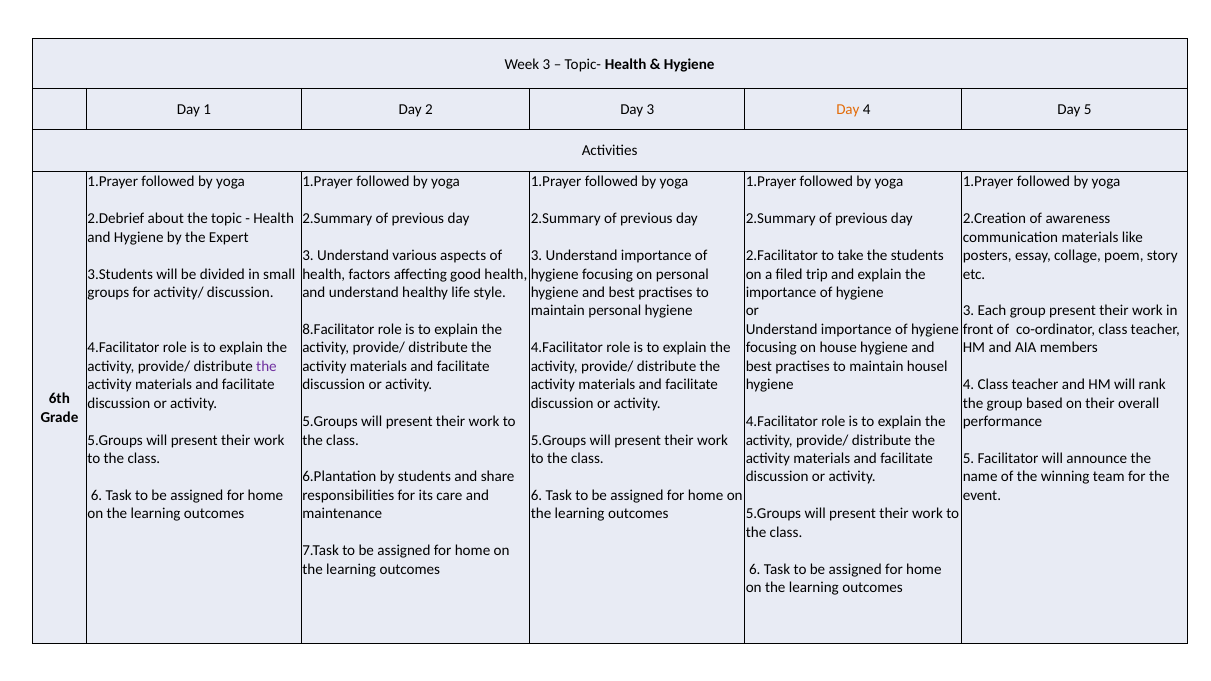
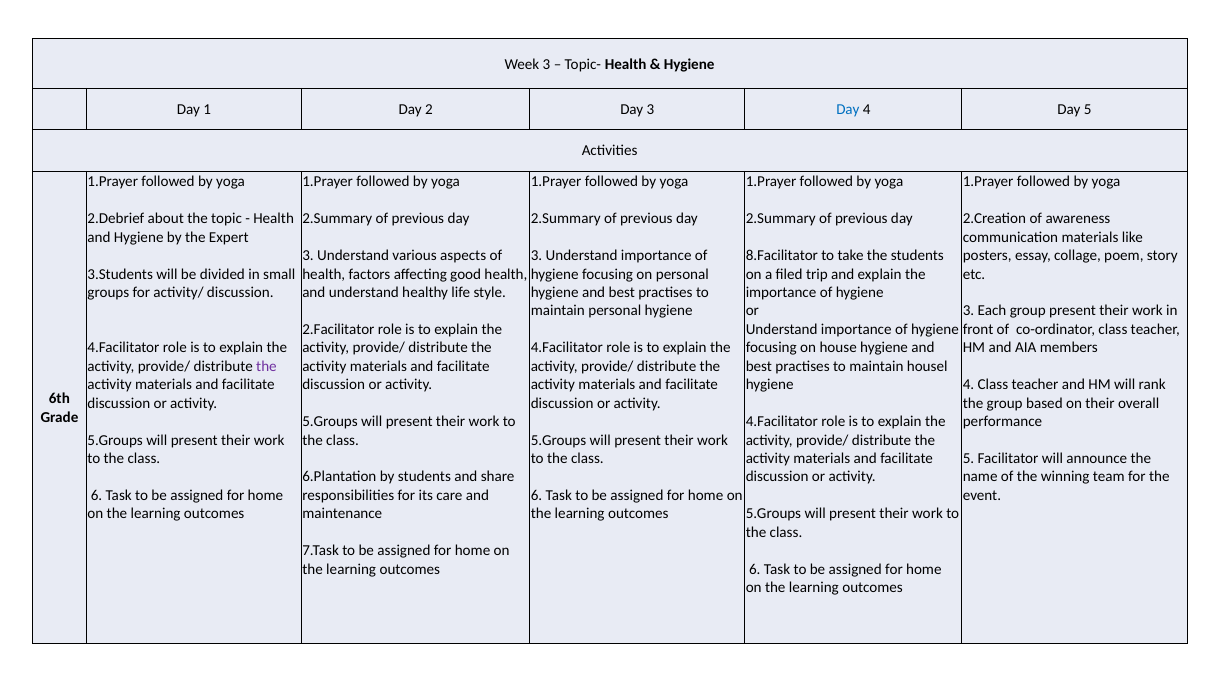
Day at (848, 109) colour: orange -> blue
2.Facilitator: 2.Facilitator -> 8.Facilitator
8.Facilitator: 8.Facilitator -> 2.Facilitator
